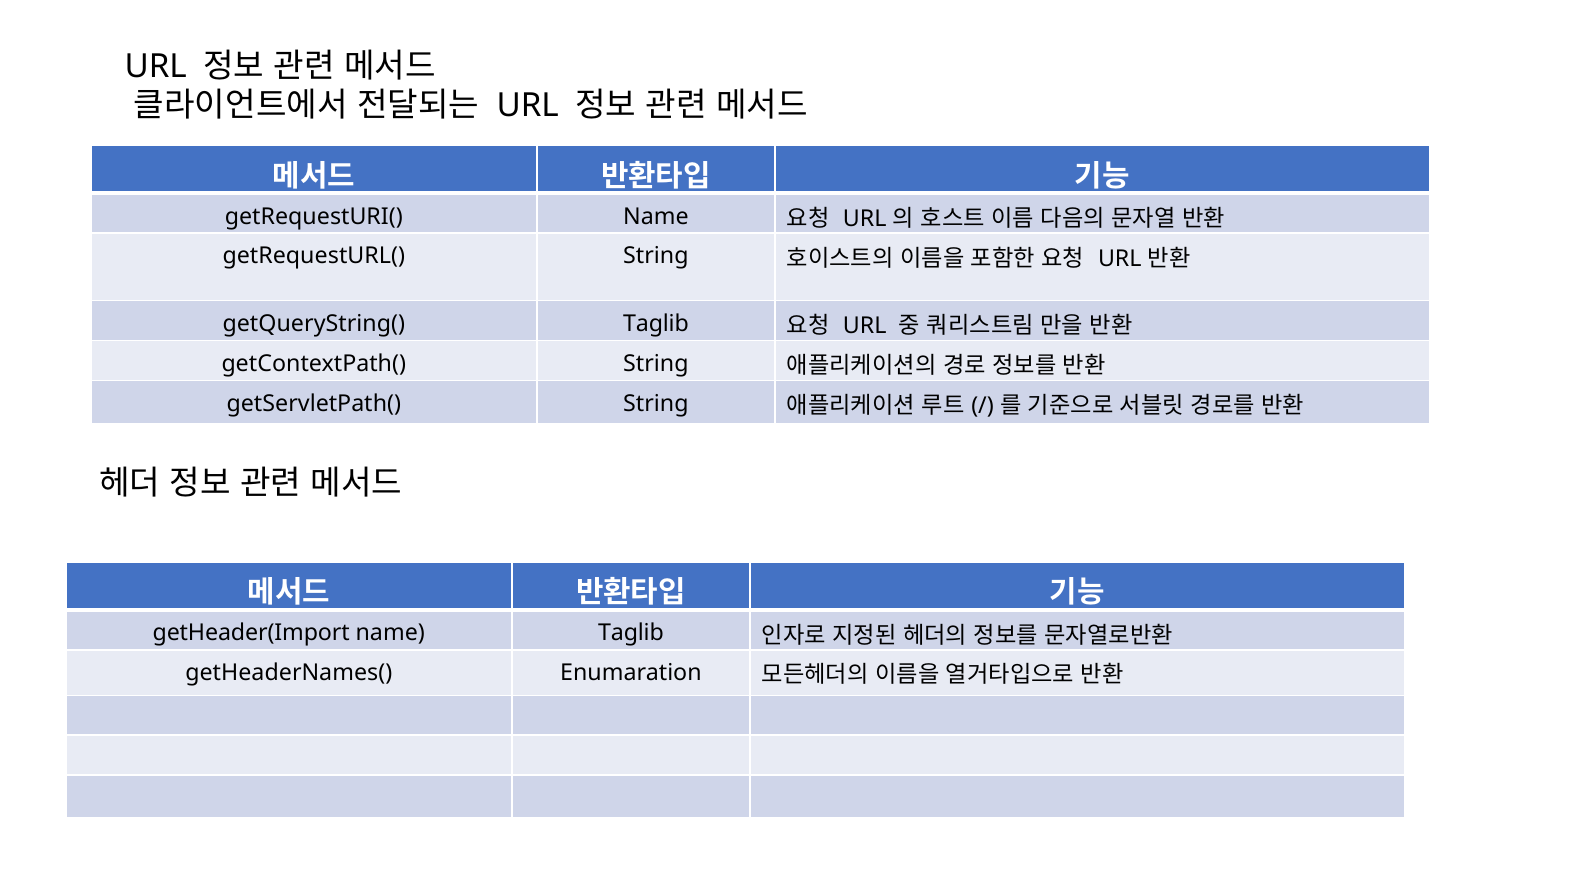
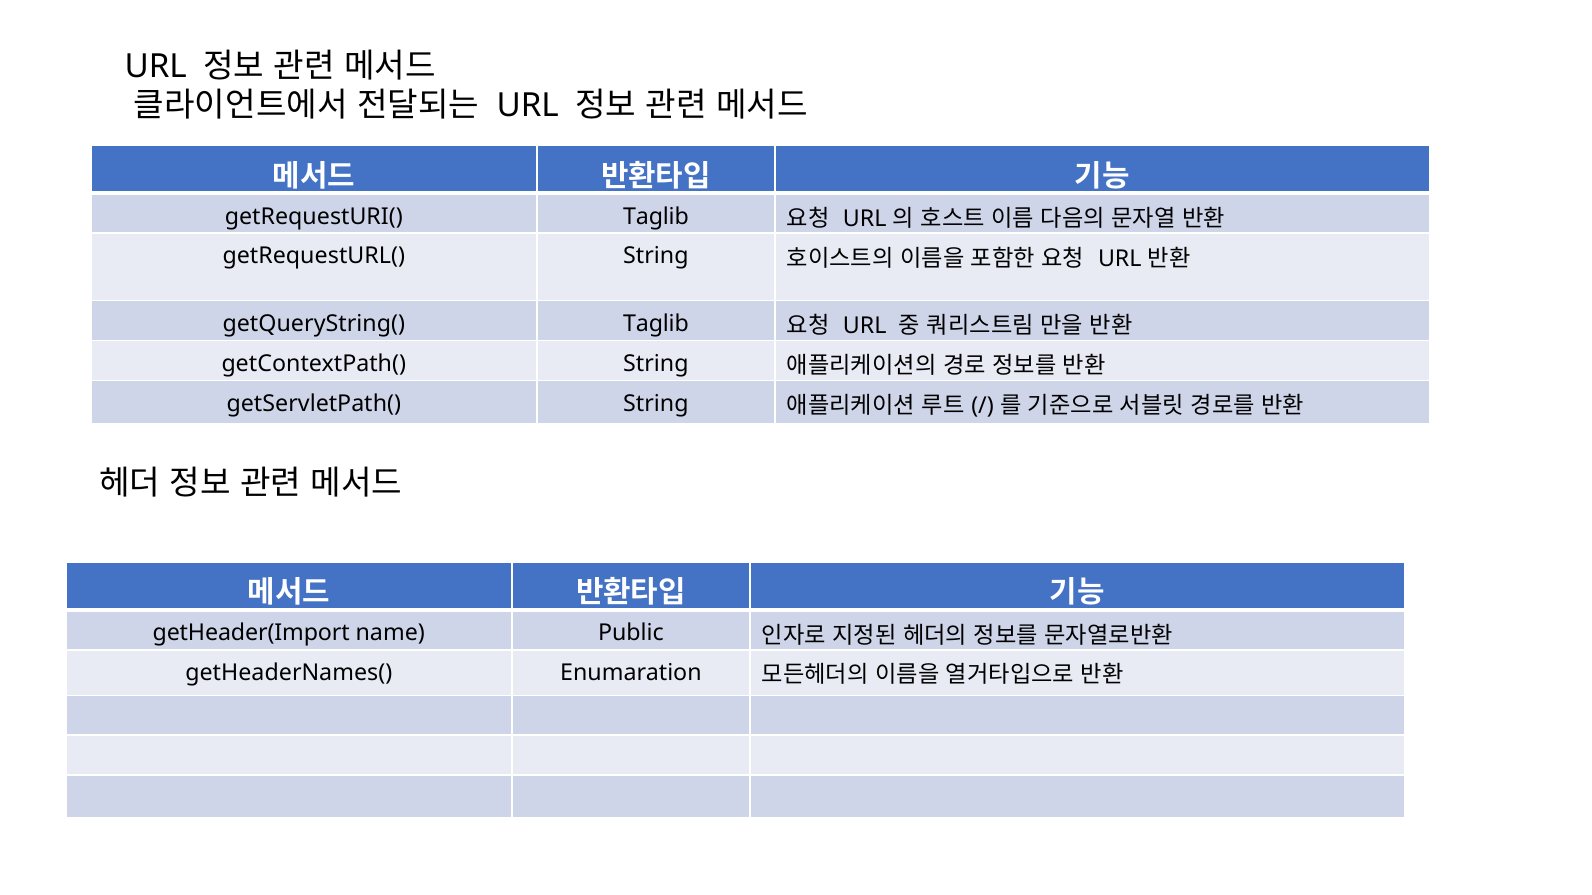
getRequestURI( Name: Name -> Taglib
name Taglib: Taglib -> Public
